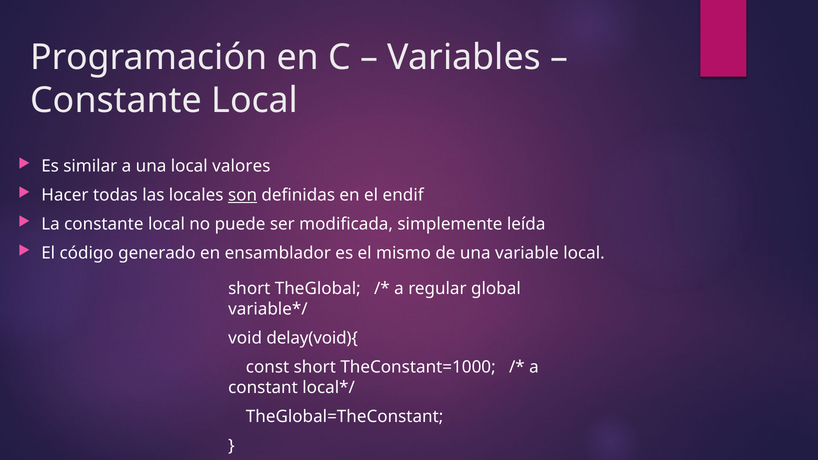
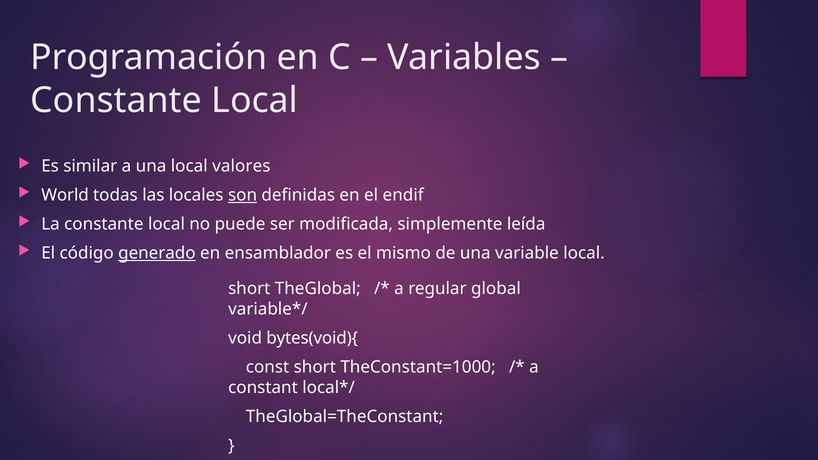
Hacer: Hacer -> World
generado underline: none -> present
delay(void){: delay(void){ -> bytes(void){
